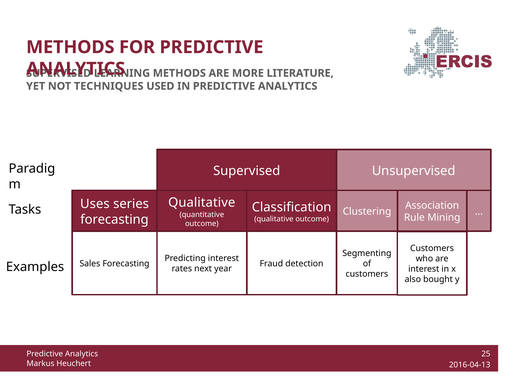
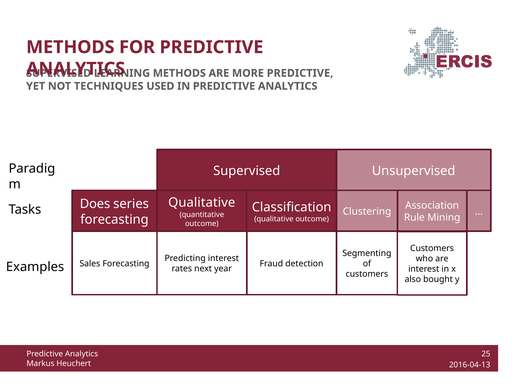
MORE LITERATURE: LITERATURE -> PREDICTIVE
Uses: Uses -> Does
